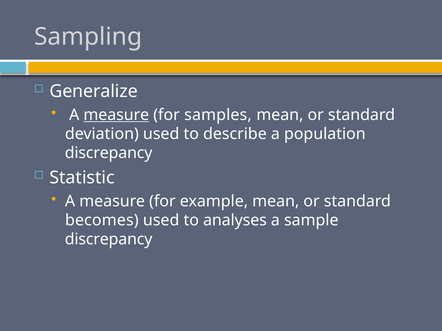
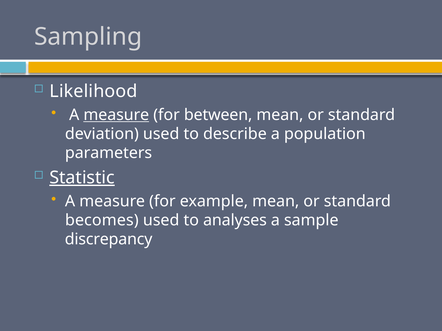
Generalize: Generalize -> Likelihood
samples: samples -> between
discrepancy at (109, 153): discrepancy -> parameters
Statistic underline: none -> present
